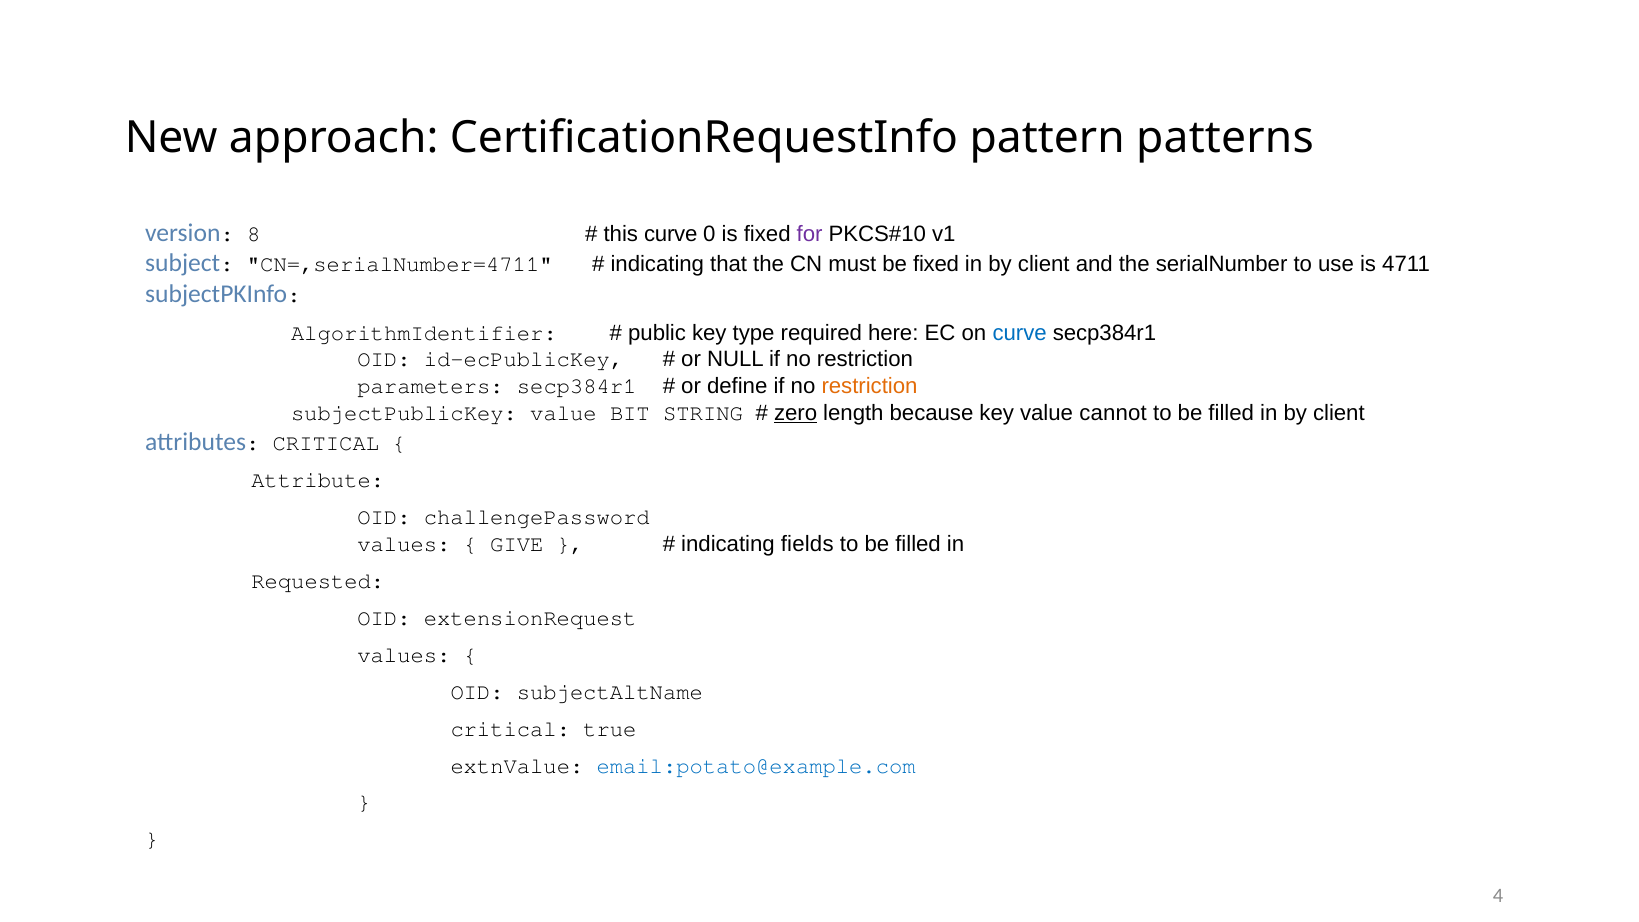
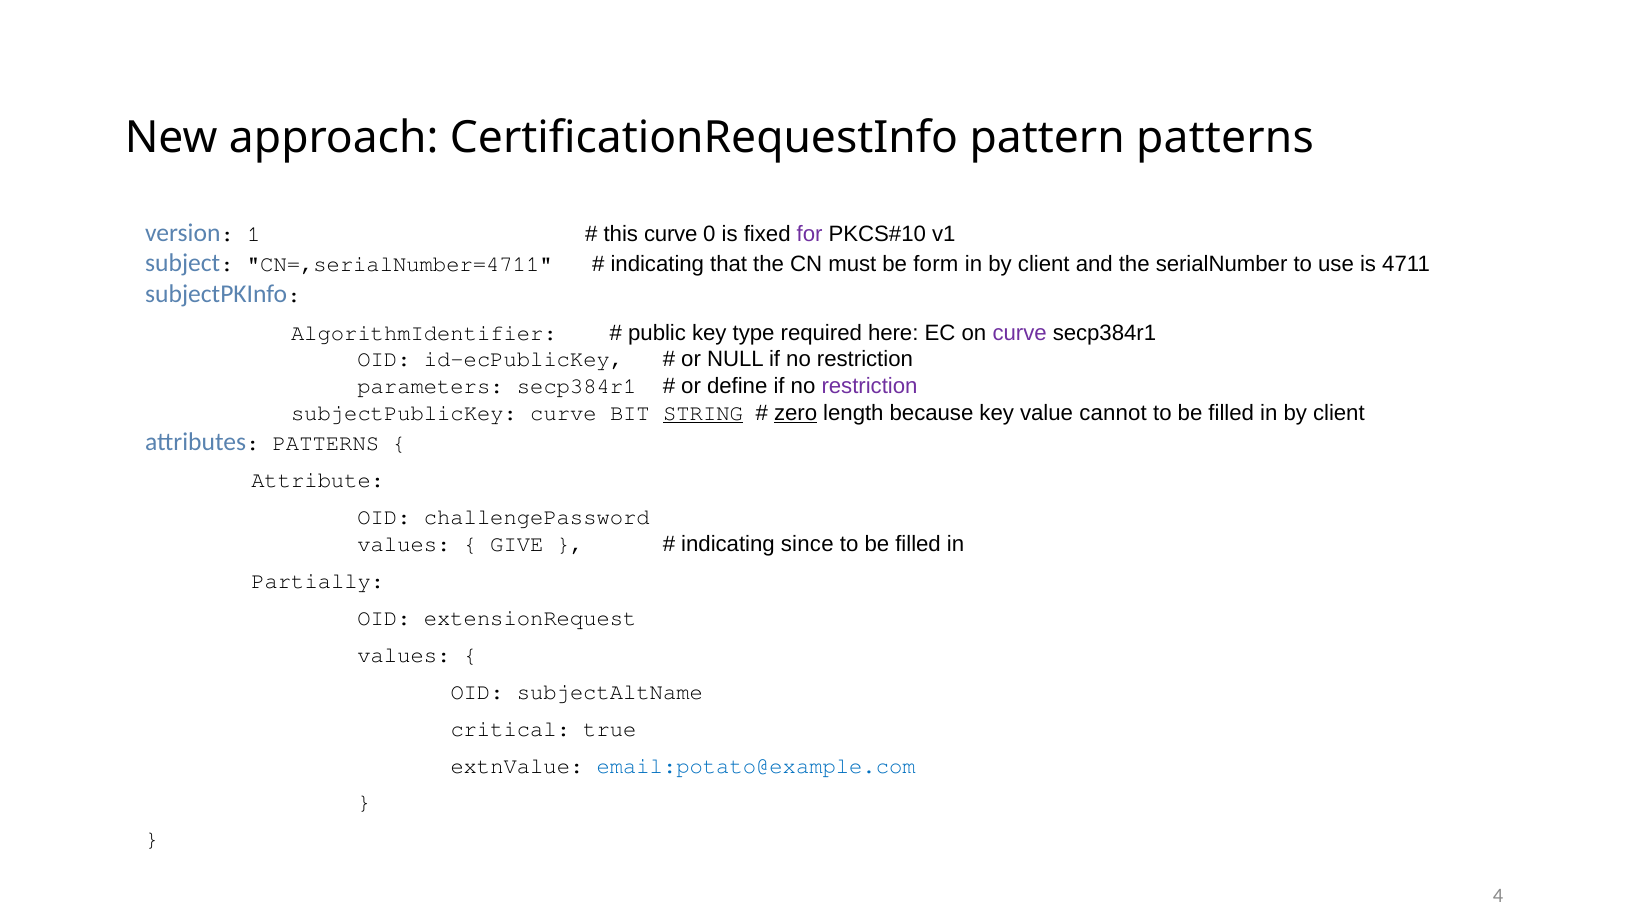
8: 8 -> 1
be fixed: fixed -> form
curve at (1020, 333) colour: blue -> purple
restriction at (870, 386) colour: orange -> purple
subjectPublicKey value: value -> curve
STRING underline: none -> present
attributes CRITICAL: CRITICAL -> PATTERNS
fields: fields -> since
Requested: Requested -> Partially
